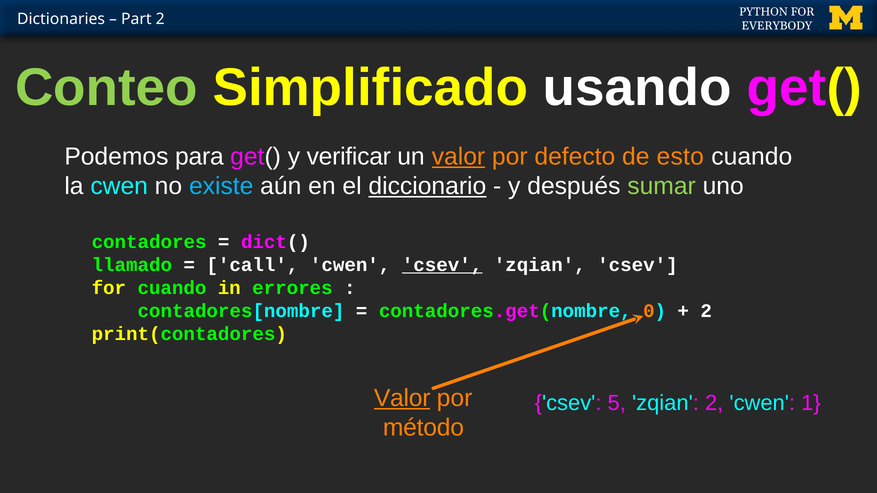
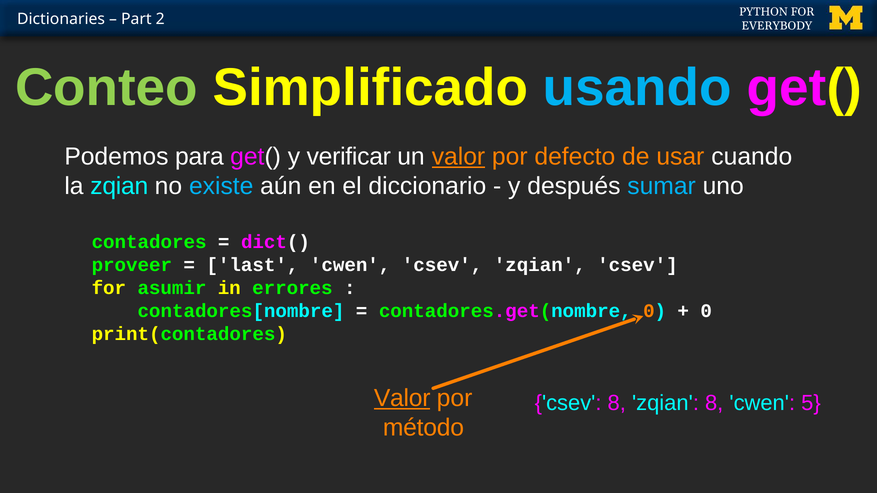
usando colour: white -> light blue
esto: esto -> usar
la cwen: cwen -> zqian
diccionario underline: present -> none
sumar colour: light green -> light blue
llamado: llamado -> proveer
call: call -> last
csev at (442, 265) underline: present -> none
for cuando: cuando -> asumir
2 at (706, 311): 2 -> 0
csev 5: 5 -> 8
zqian 2: 2 -> 8
1: 1 -> 5
